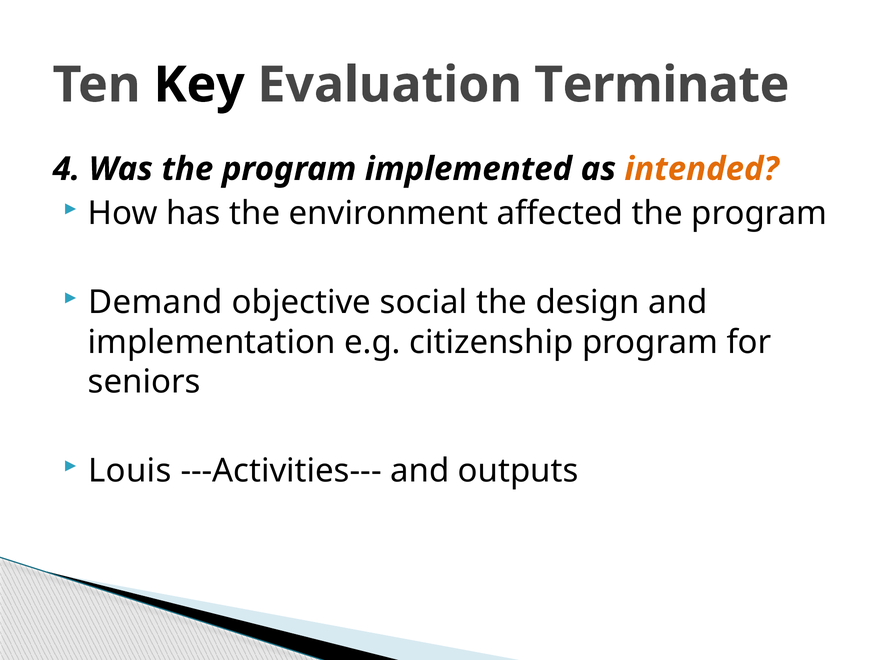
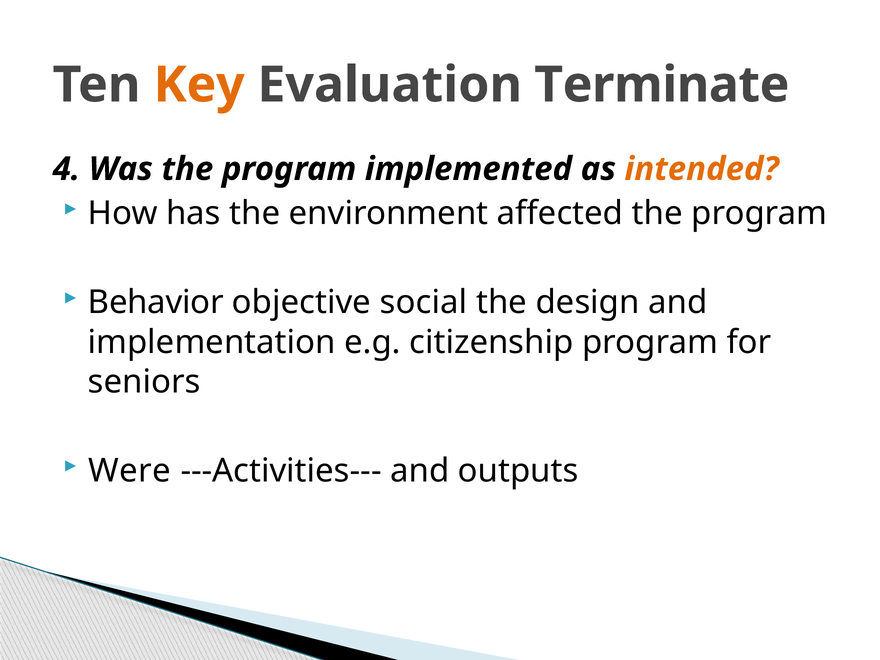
Key colour: black -> orange
Demand: Demand -> Behavior
Louis: Louis -> Were
